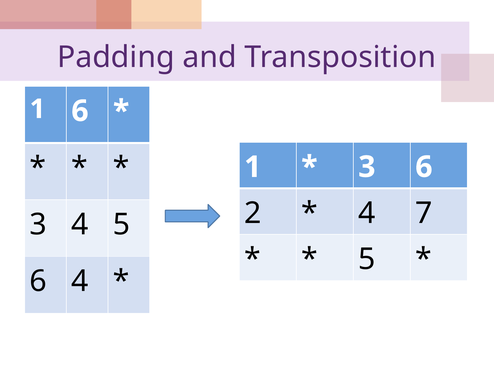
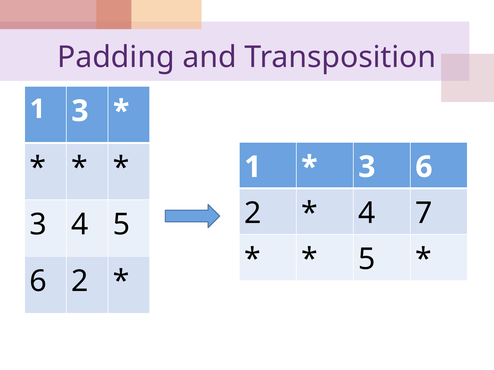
1 6: 6 -> 3
4 at (80, 282): 4 -> 2
